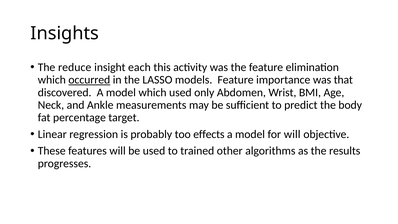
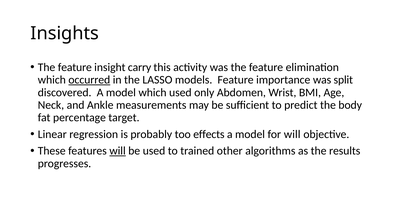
reduce at (75, 67): reduce -> feature
each: each -> carry
that: that -> split
will at (118, 151) underline: none -> present
